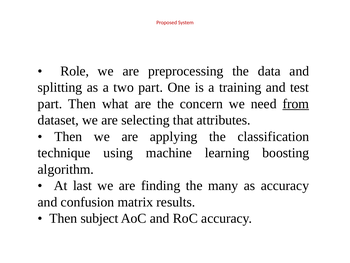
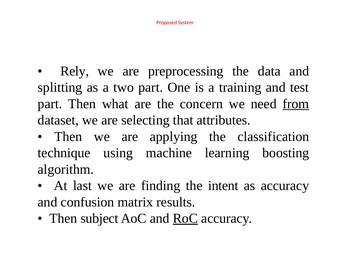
Role: Role -> Rely
many: many -> intent
RoC underline: none -> present
